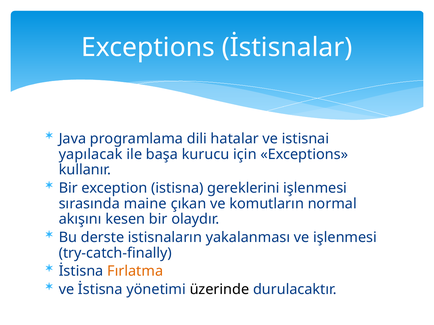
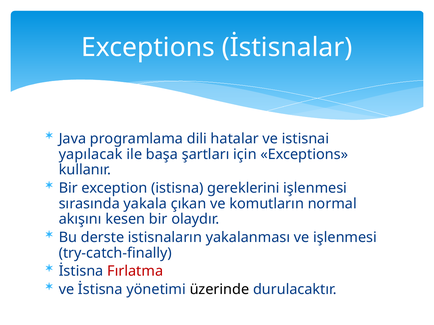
kurucu: kurucu -> şartları
maine: maine -> yakala
Fırlatma colour: orange -> red
